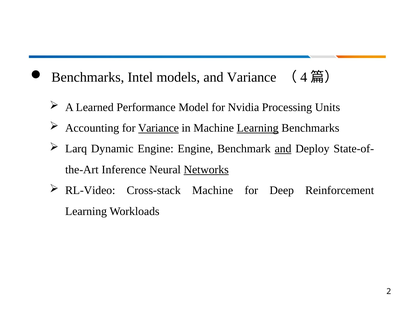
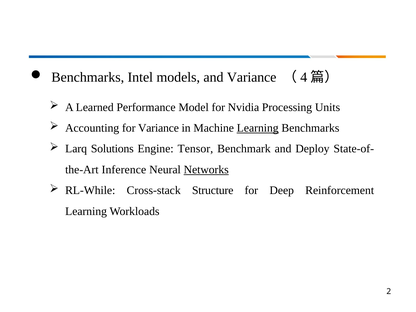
Variance at (159, 128) underline: present -> none
Dynamic: Dynamic -> Solutions
Engine Engine: Engine -> Tensor
and at (283, 149) underline: present -> none
RL-Video: RL-Video -> RL-While
Cross-stack Machine: Machine -> Structure
